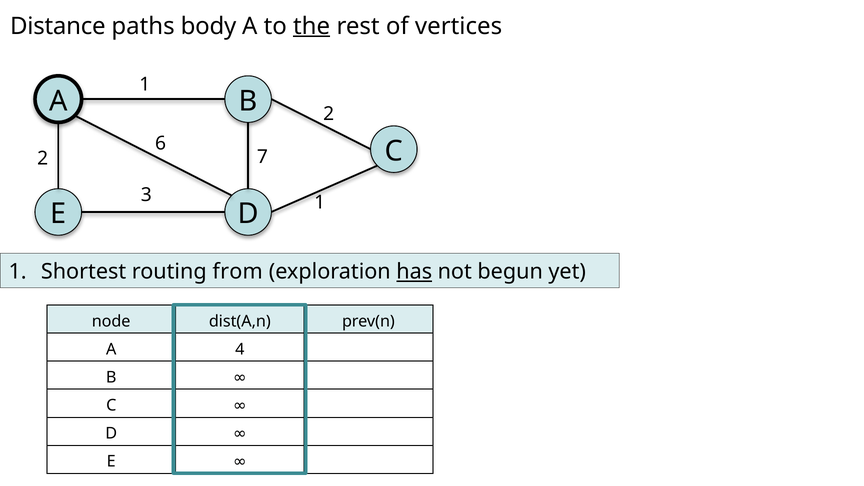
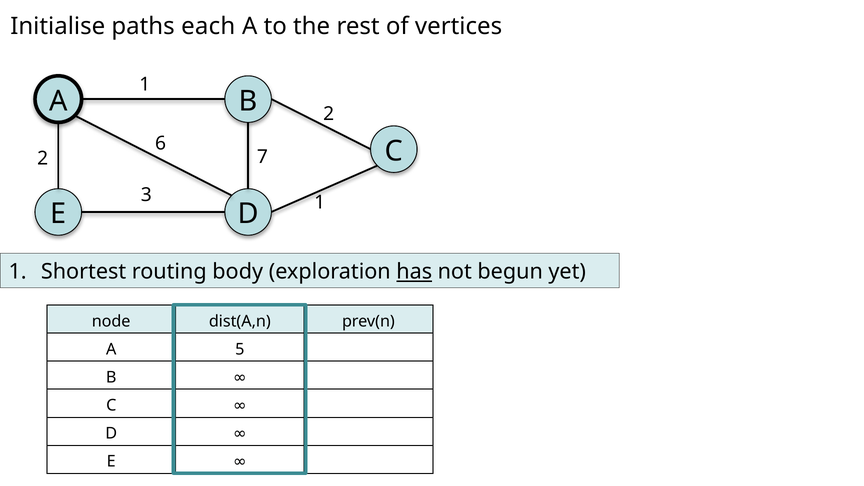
Distance: Distance -> Initialise
body: body -> each
the underline: present -> none
from: from -> body
4: 4 -> 5
